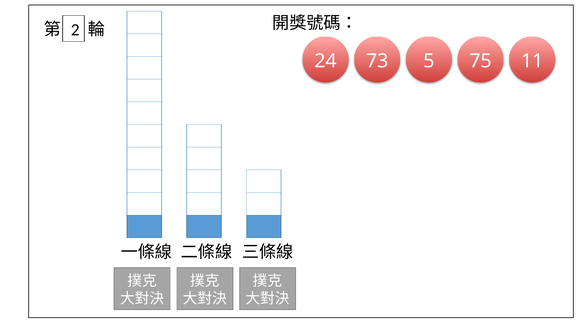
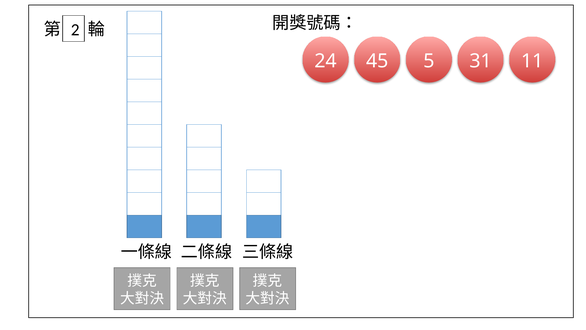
73: 73 -> 45
75: 75 -> 31
